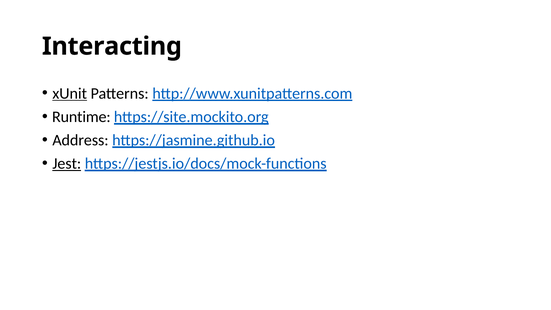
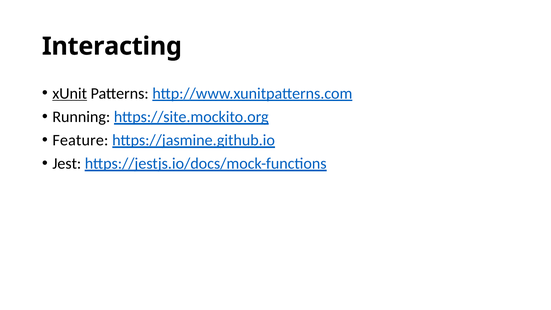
Runtime: Runtime -> Running
Address: Address -> Feature
Jest underline: present -> none
